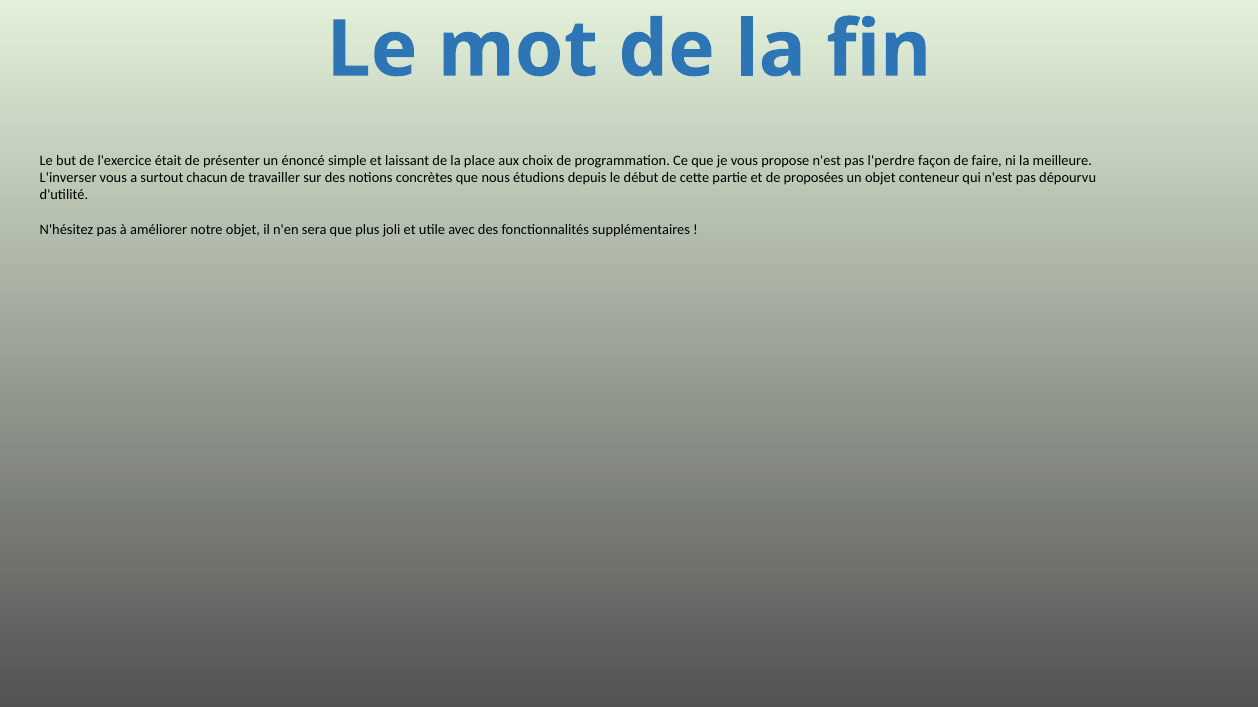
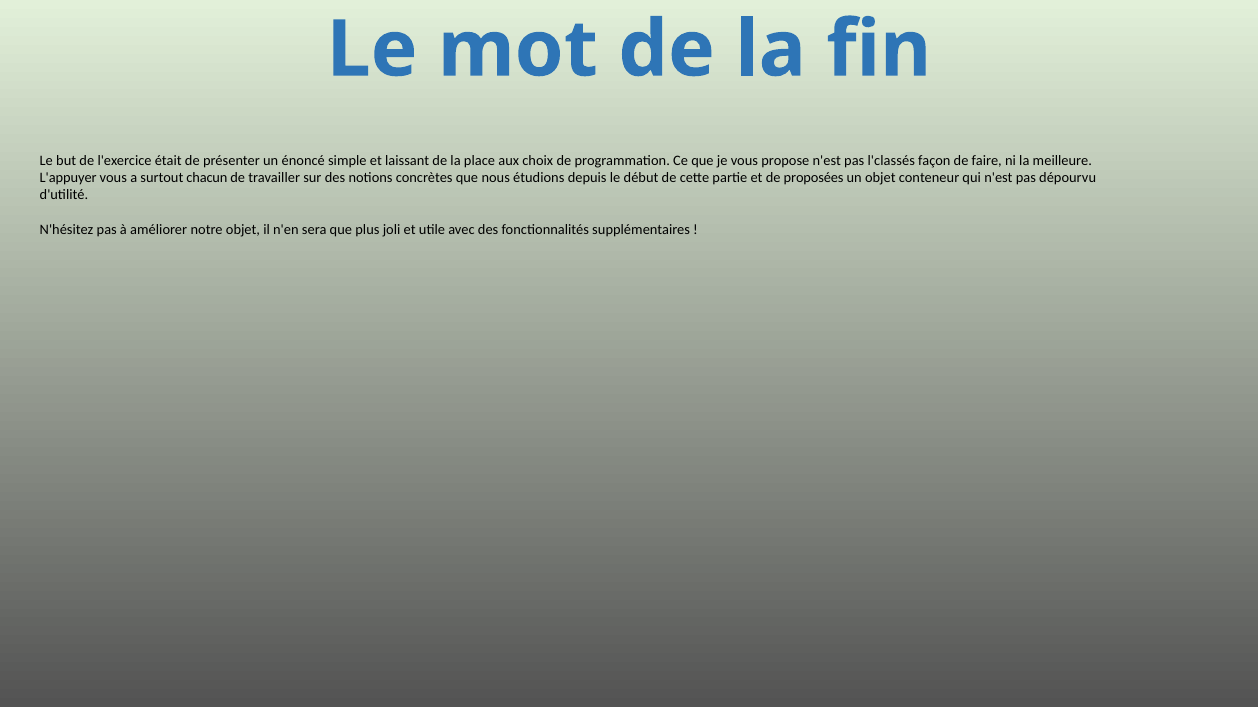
l'perdre: l'perdre -> l'classés
L'inverser: L'inverser -> L'appuyer
